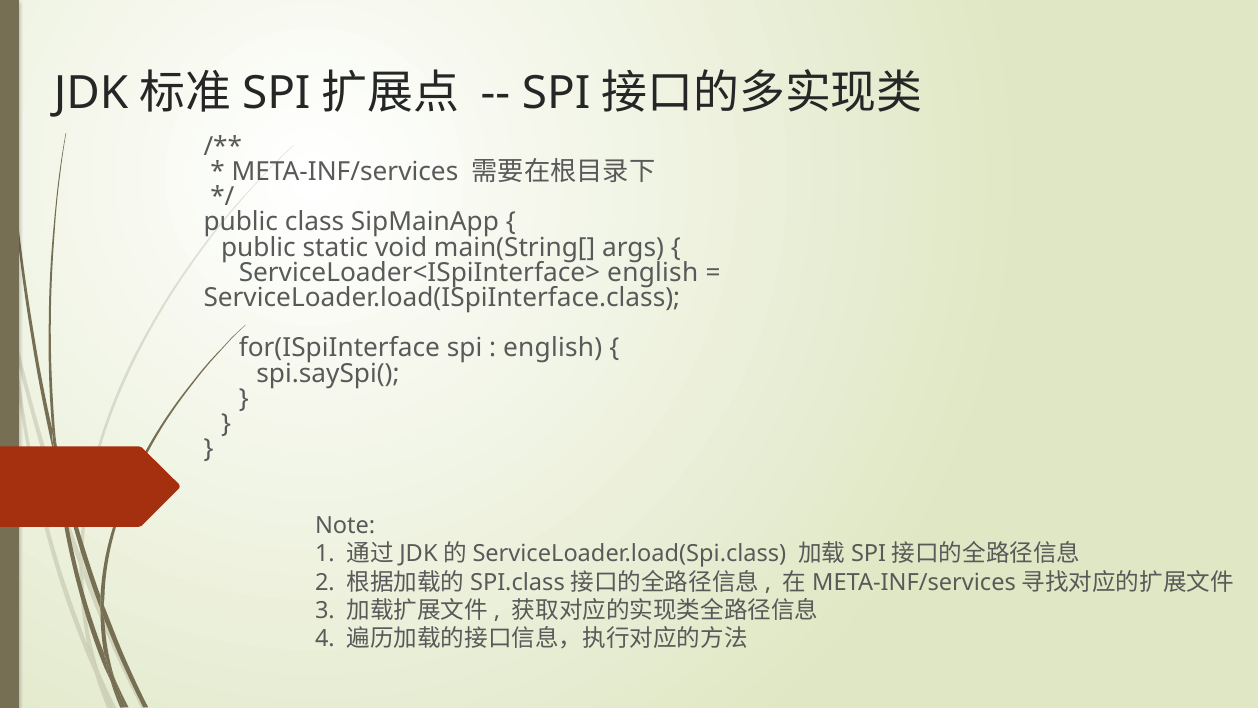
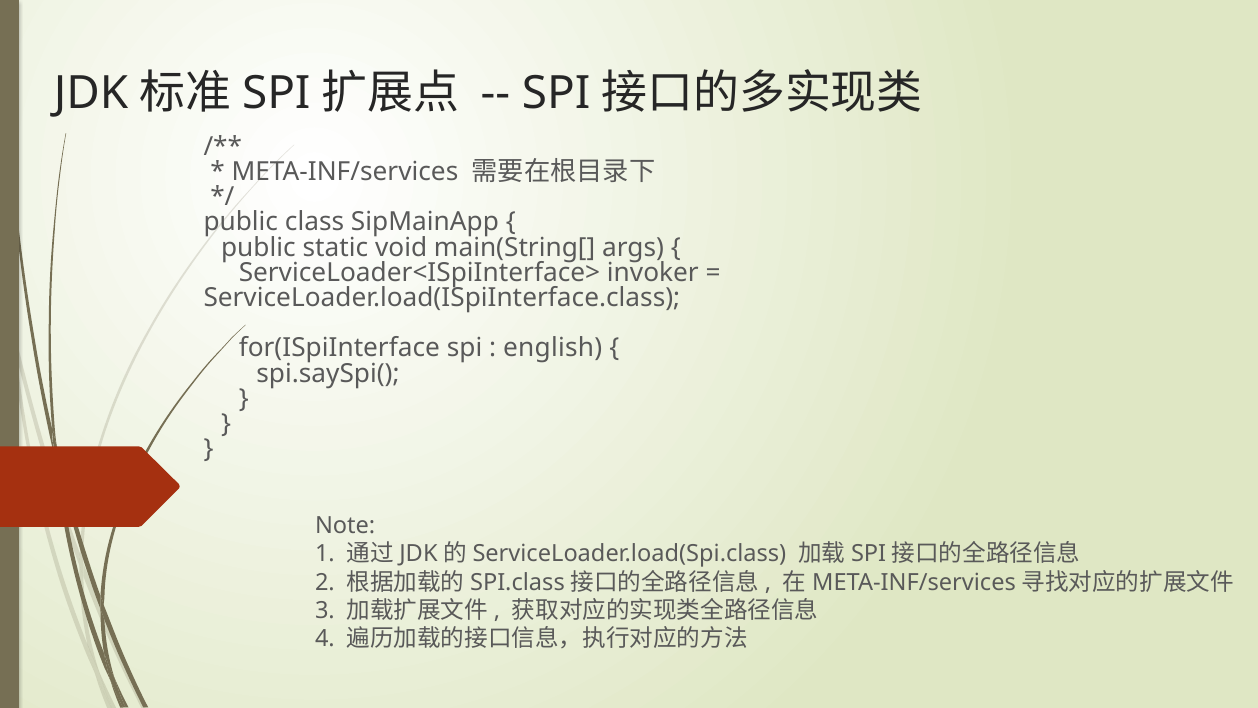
ServiceLoader<ISpiInterface> english: english -> invoker
